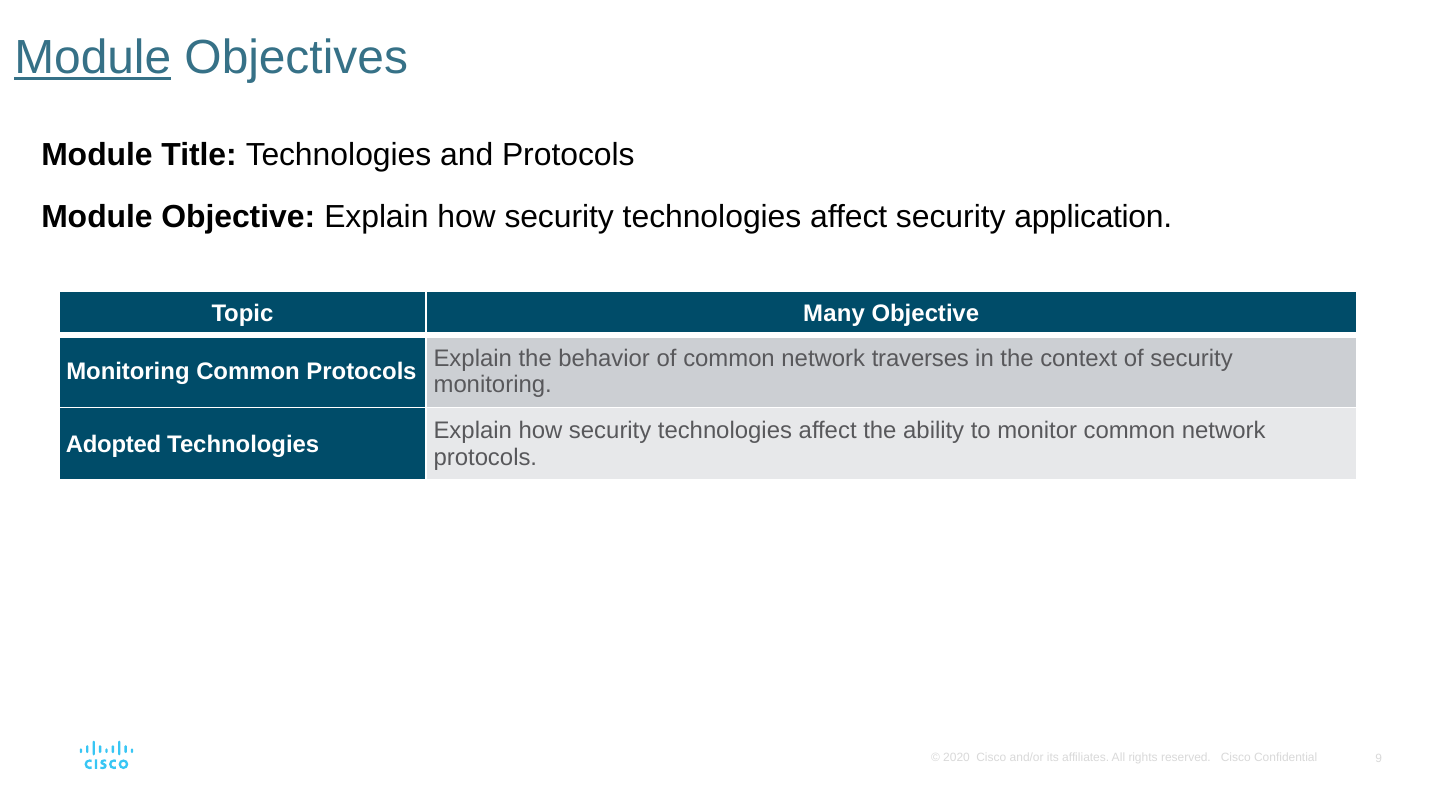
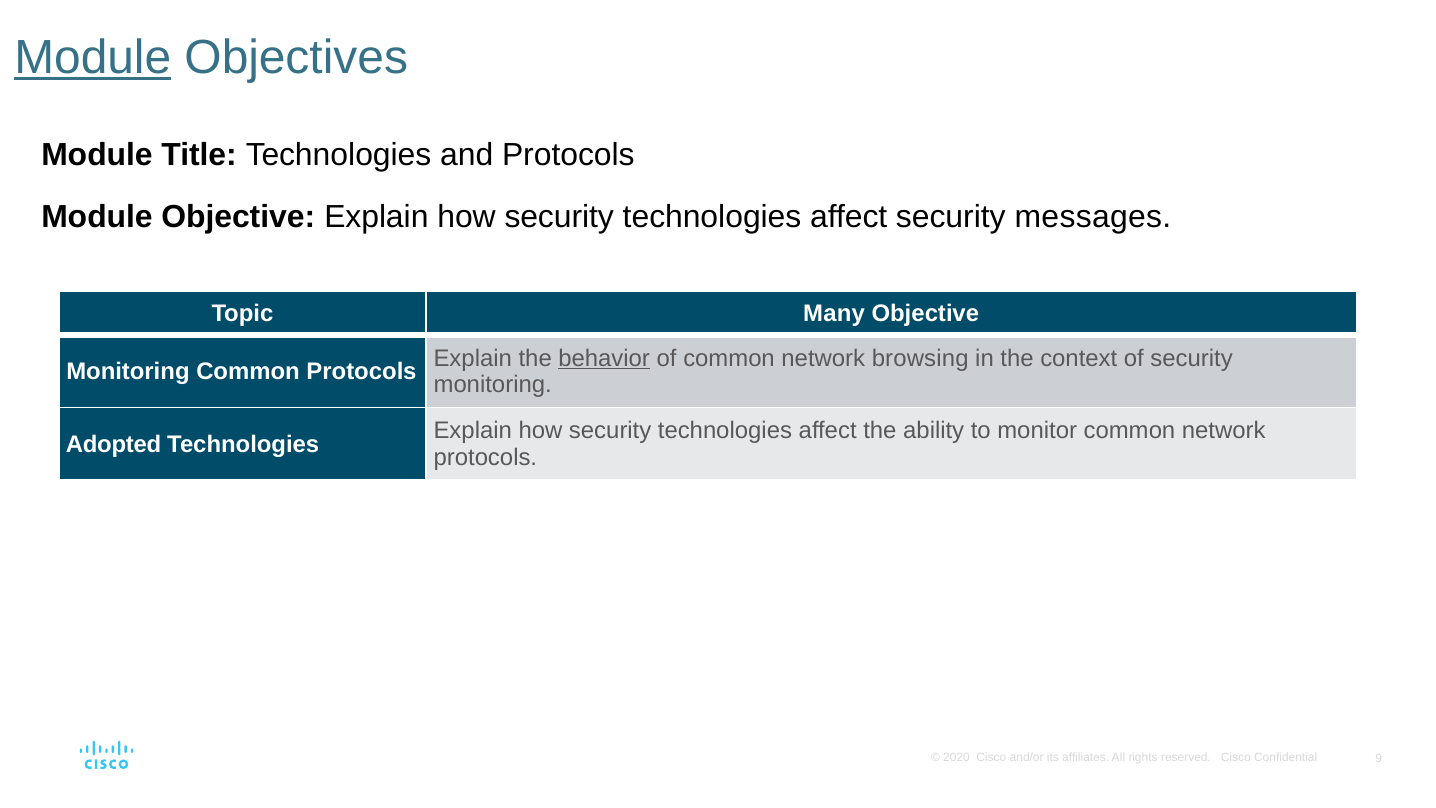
application: application -> messages
behavior underline: none -> present
traverses: traverses -> browsing
